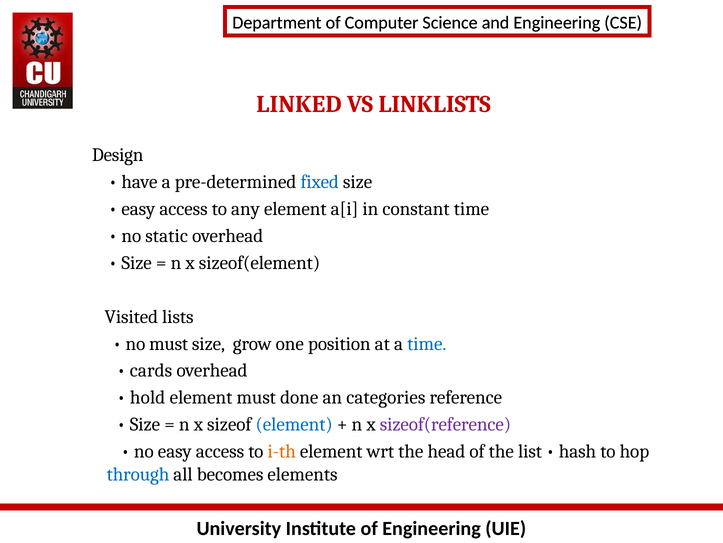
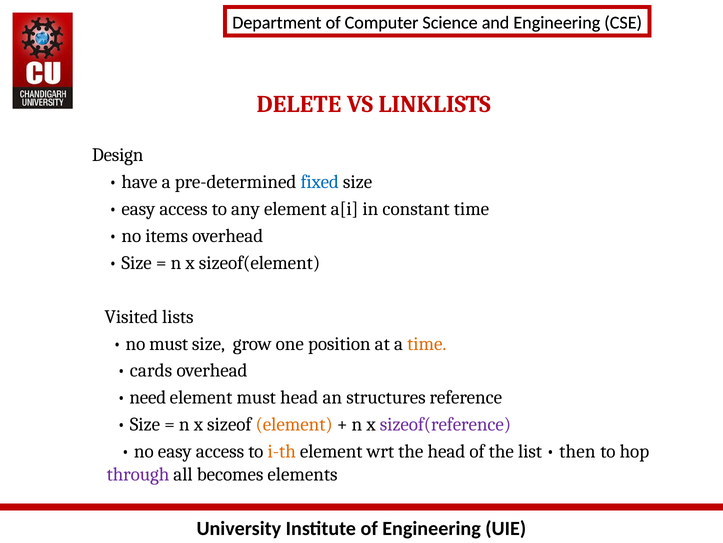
LINKED: LINKED -> DELETE
static: static -> items
time at (427, 343) colour: blue -> orange
hold: hold -> need
must done: done -> head
categories: categories -> structures
element at (294, 424) colour: blue -> orange
hash: hash -> then
through colour: blue -> purple
